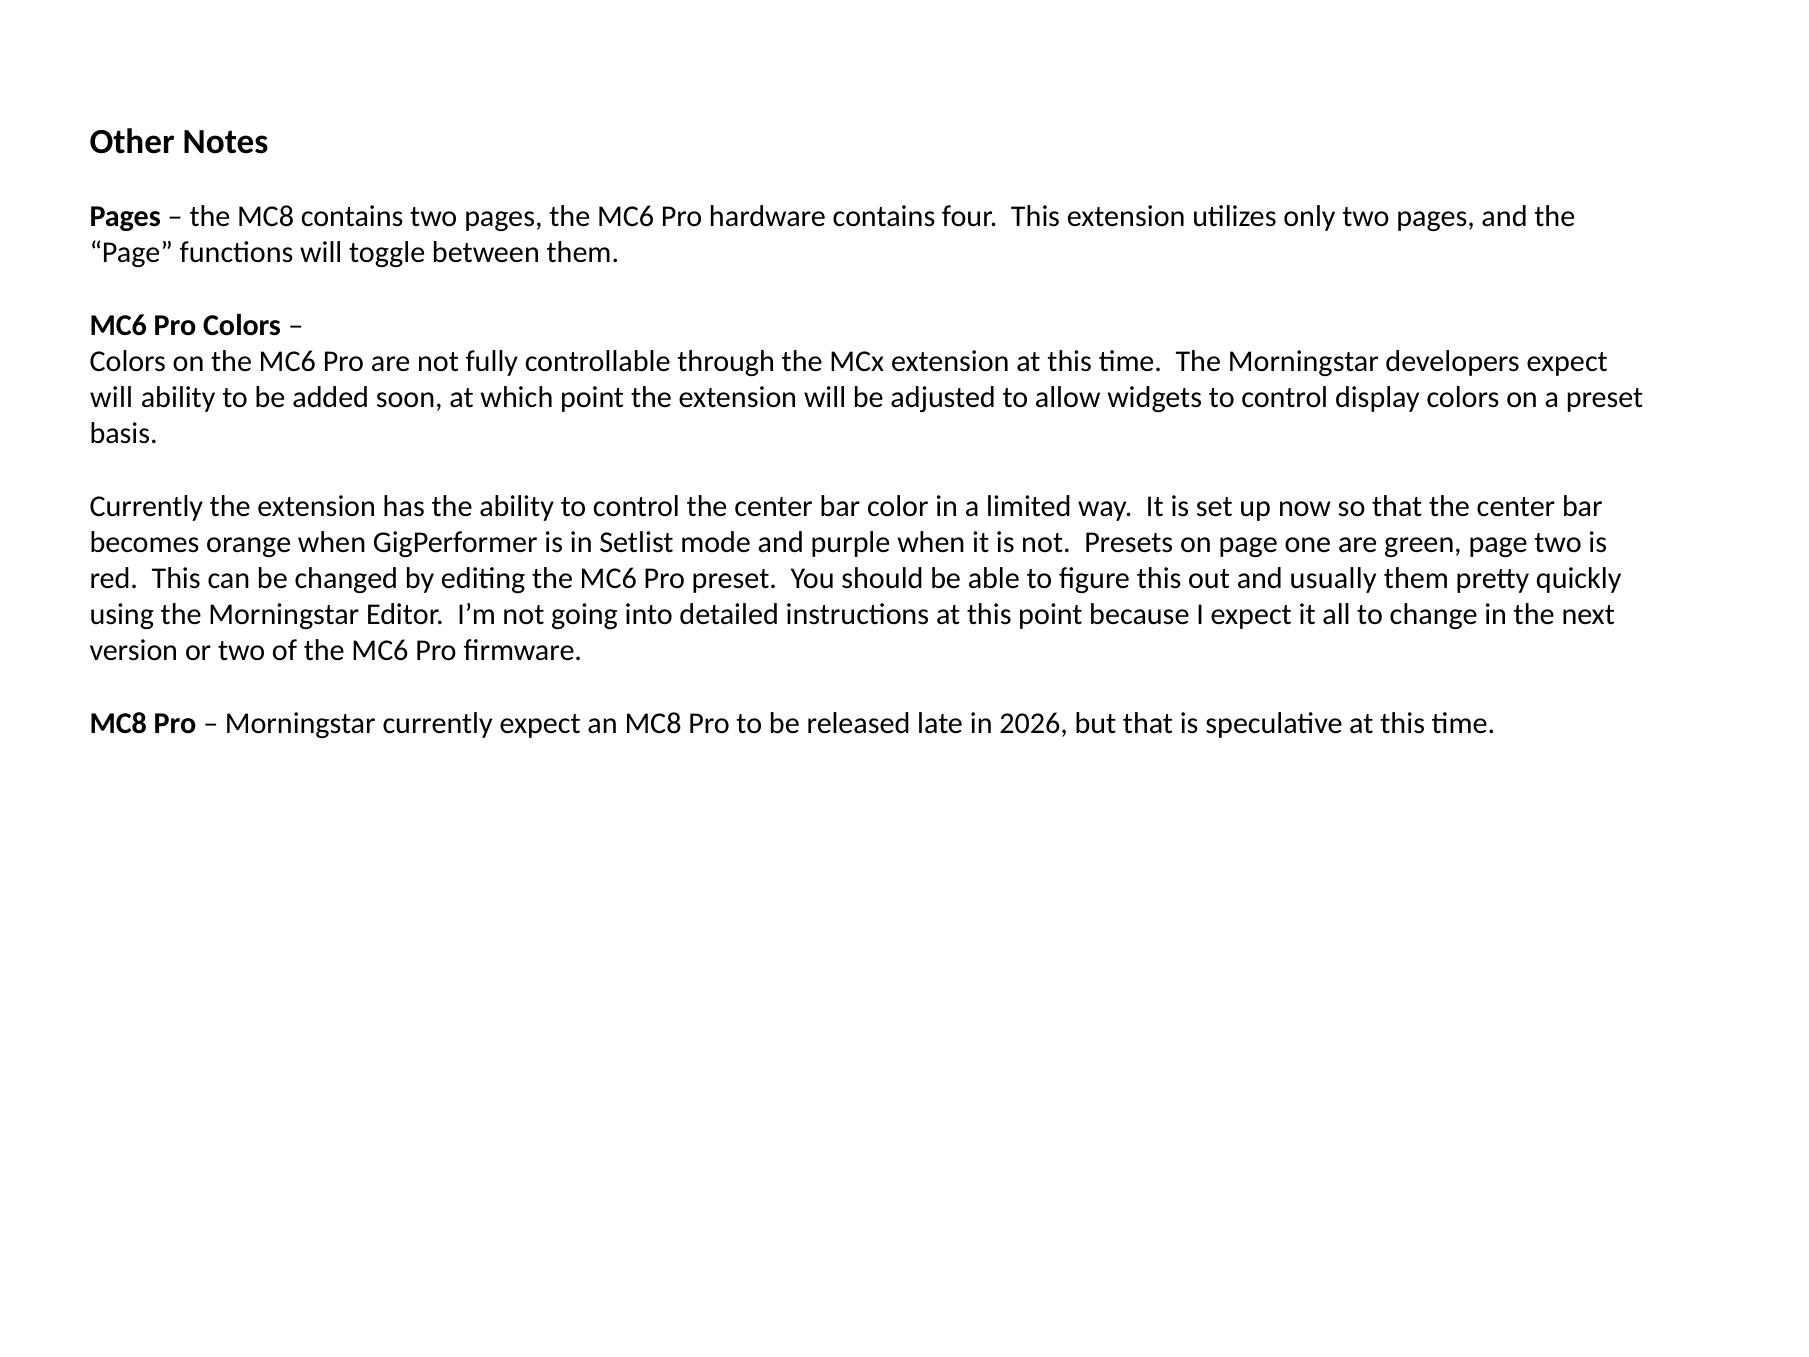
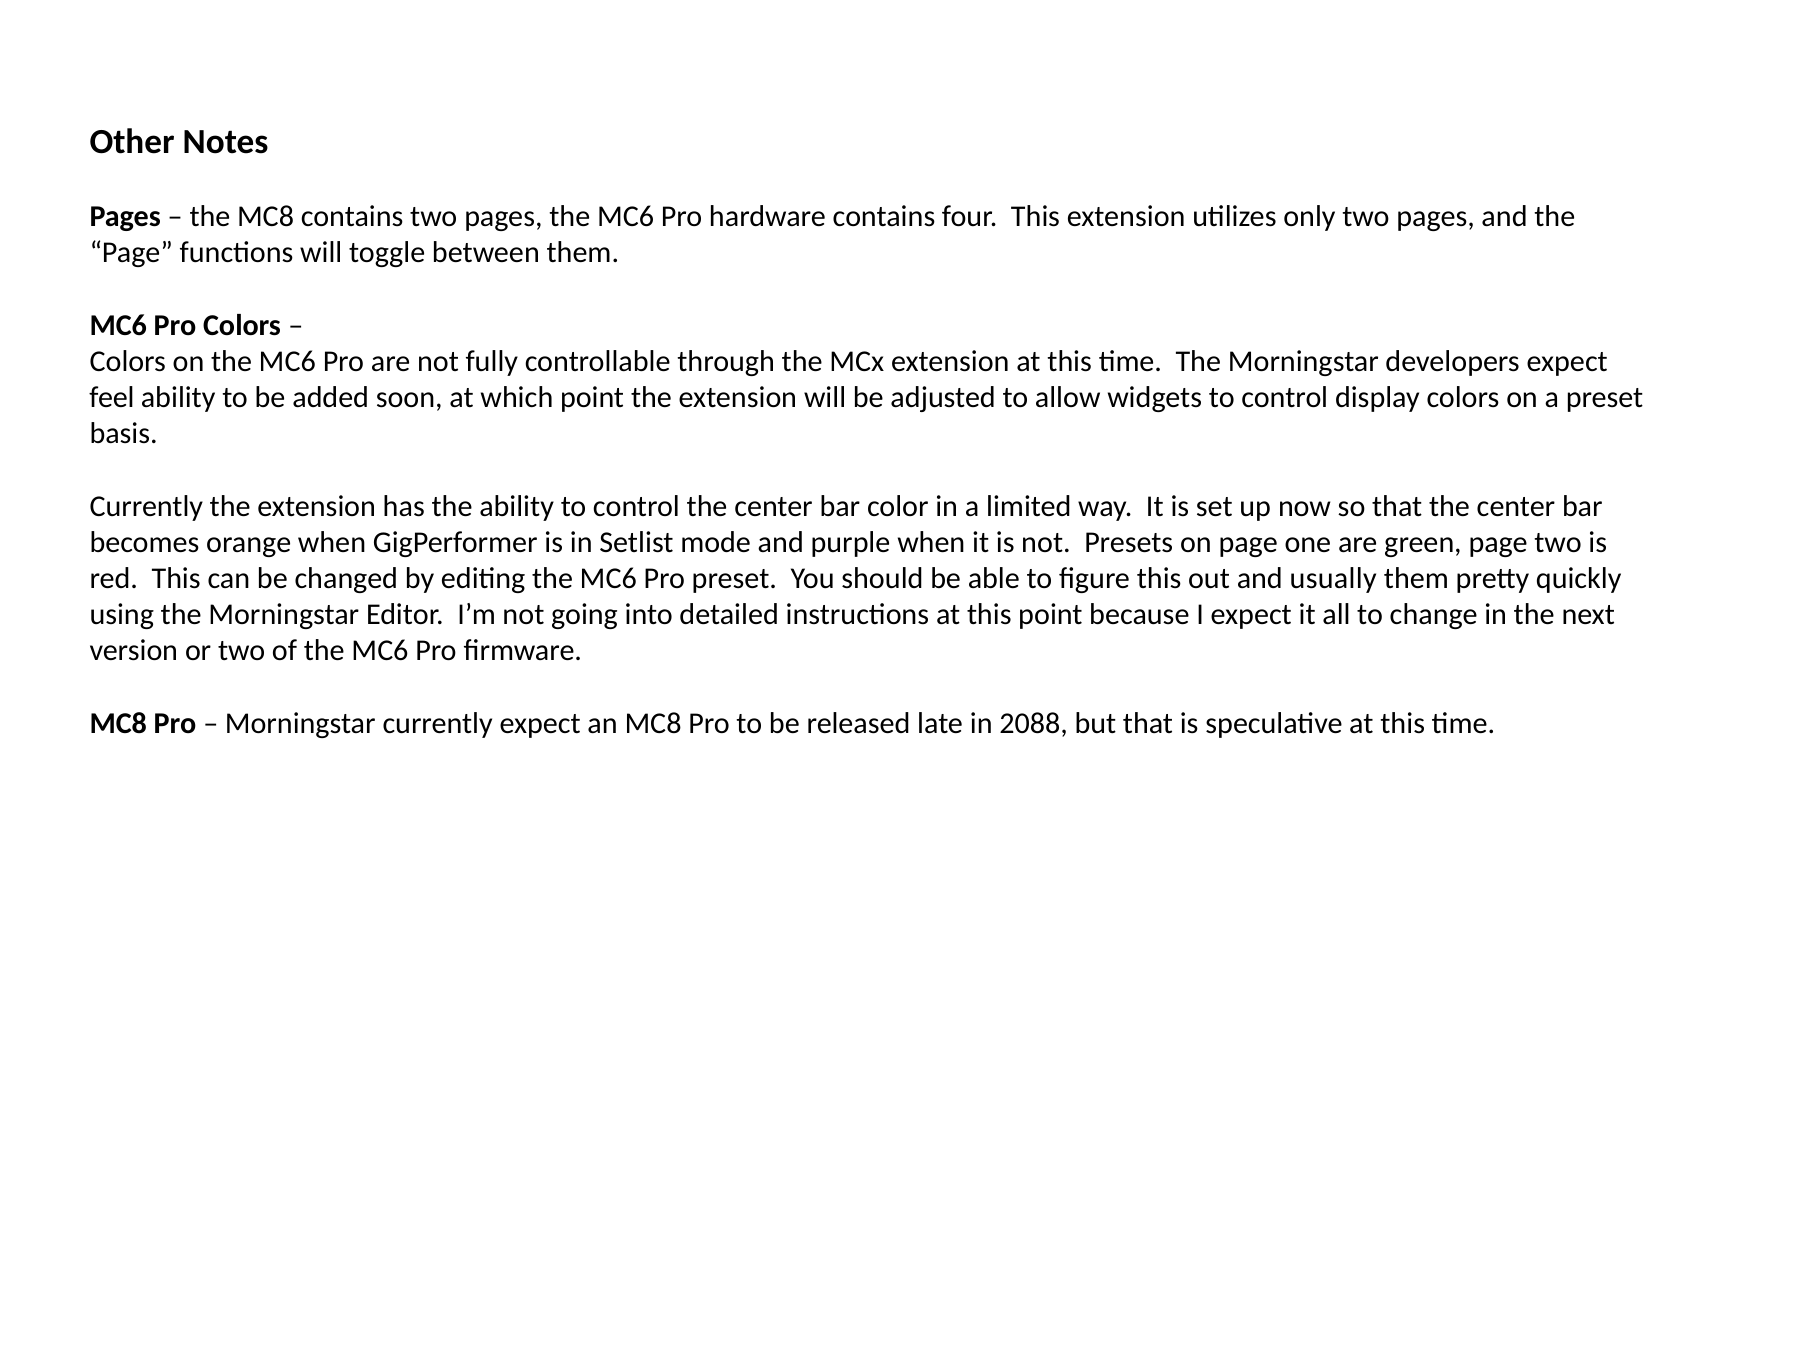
will at (112, 398): will -> feel
2026: 2026 -> 2088
